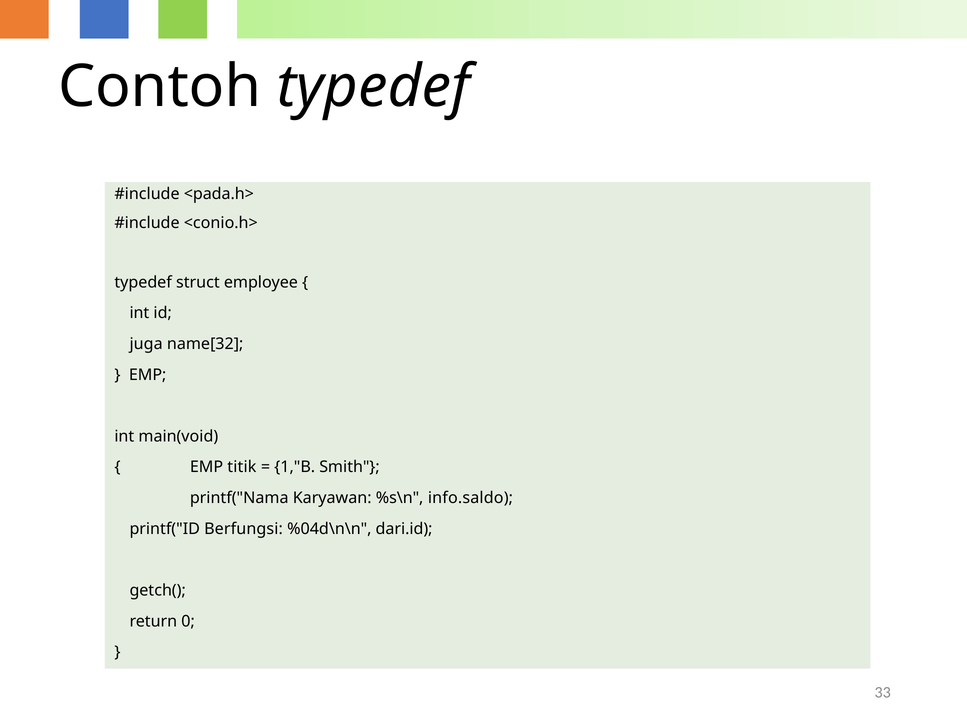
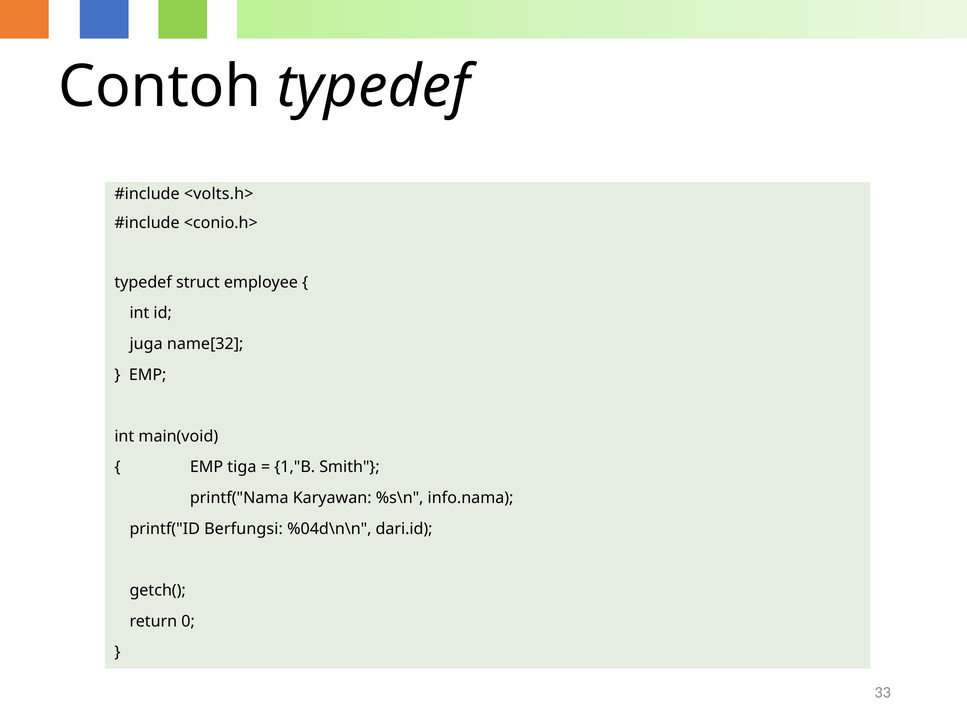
<pada.h>: <pada.h> -> <volts.h>
titik: titik -> tiga
info.saldo: info.saldo -> info.nama
